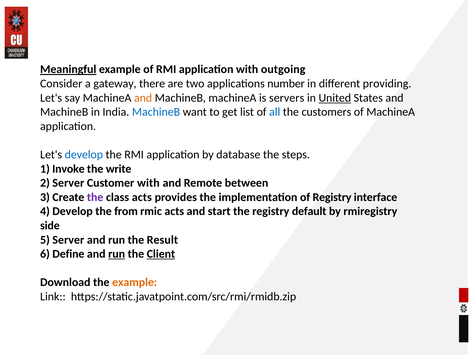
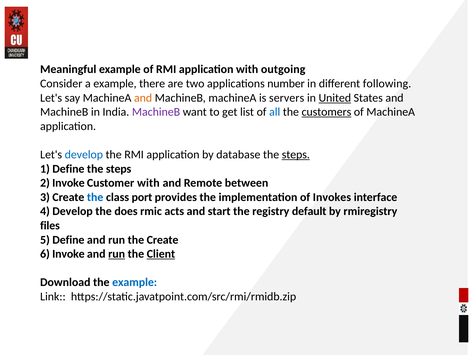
Meaningful underline: present -> none
a gateway: gateway -> example
providing: providing -> following
MachineB at (156, 112) colour: blue -> purple
customers underline: none -> present
steps at (296, 154) underline: none -> present
1 Invoke: Invoke -> Define
write at (119, 169): write -> steps
2 Server: Server -> Invoke
the at (95, 197) colour: purple -> blue
class acts: acts -> port
of Registry: Registry -> Invokes
from: from -> does
side: side -> files
5 Server: Server -> Define
the Result: Result -> Create
6 Define: Define -> Invoke
example at (135, 282) colour: orange -> blue
